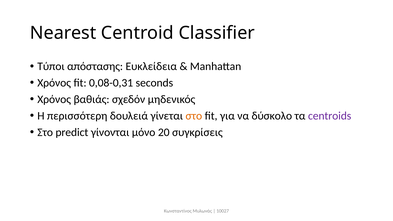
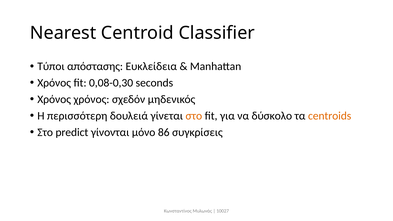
0,08-0,31: 0,08-0,31 -> 0,08-0,30
Χρόνος βαθιάς: βαθιάς -> χρόνος
centroids colour: purple -> orange
20: 20 -> 86
